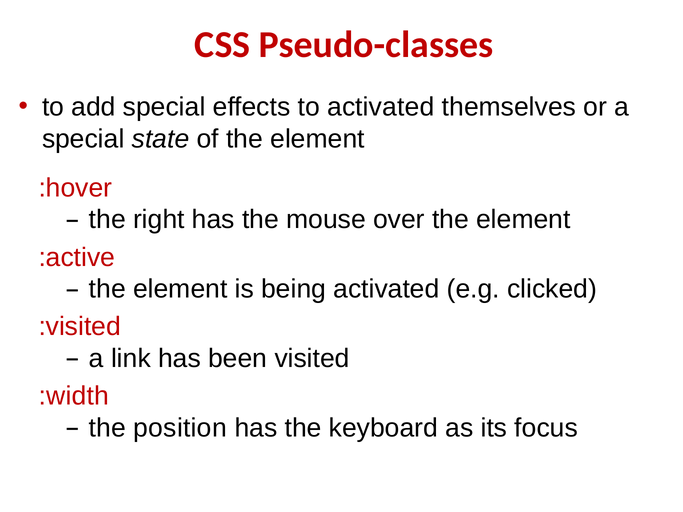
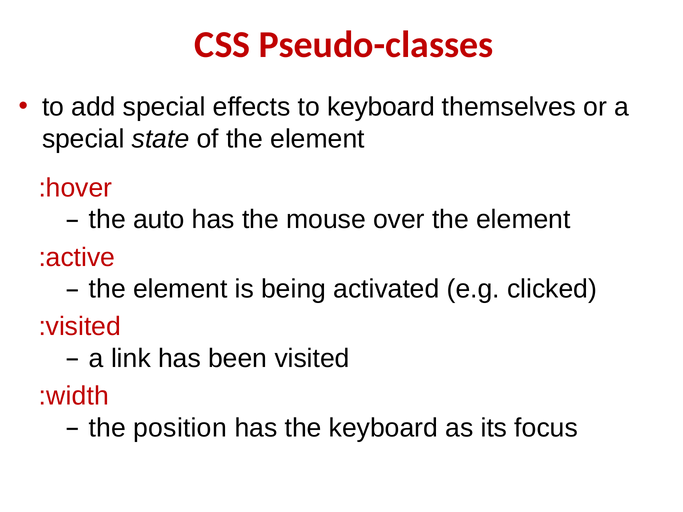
to activated: activated -> keyboard
right: right -> auto
